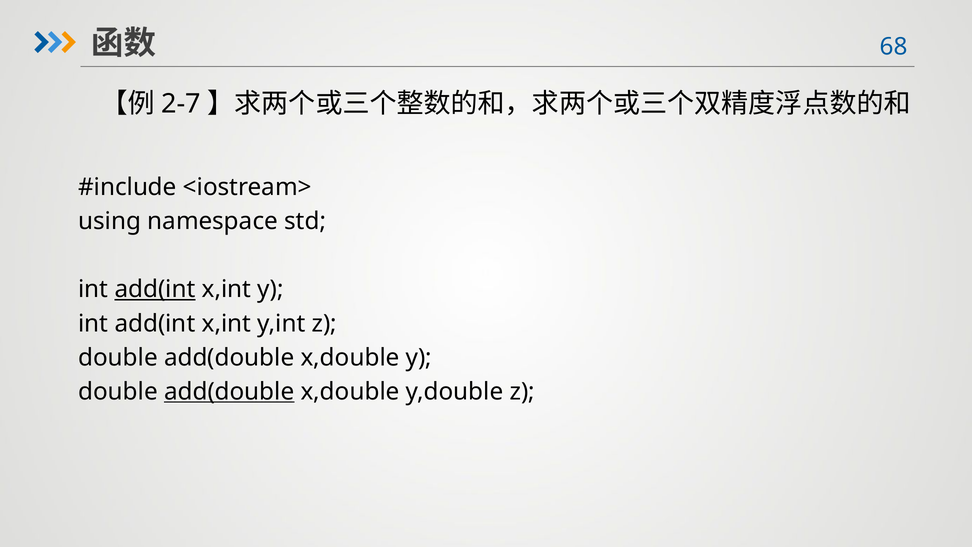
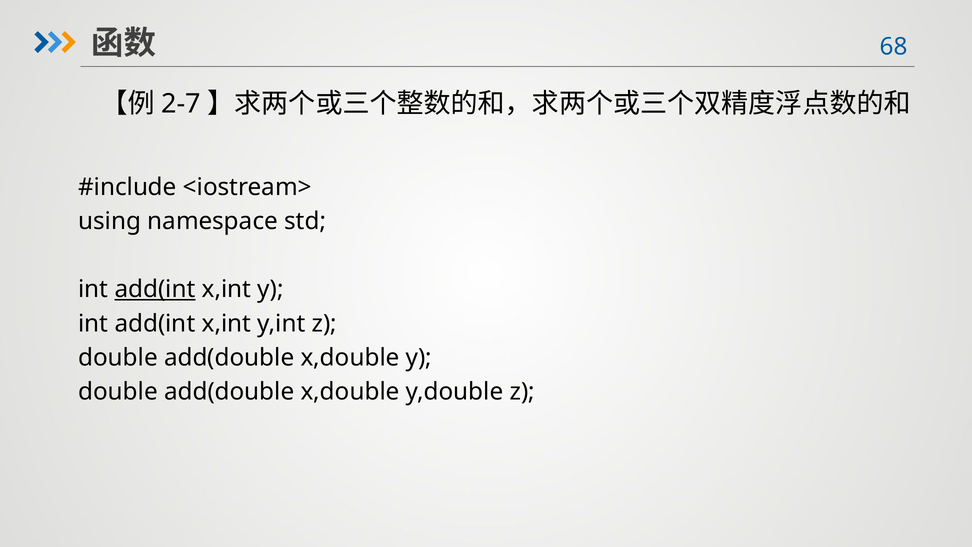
add(double at (229, 391) underline: present -> none
